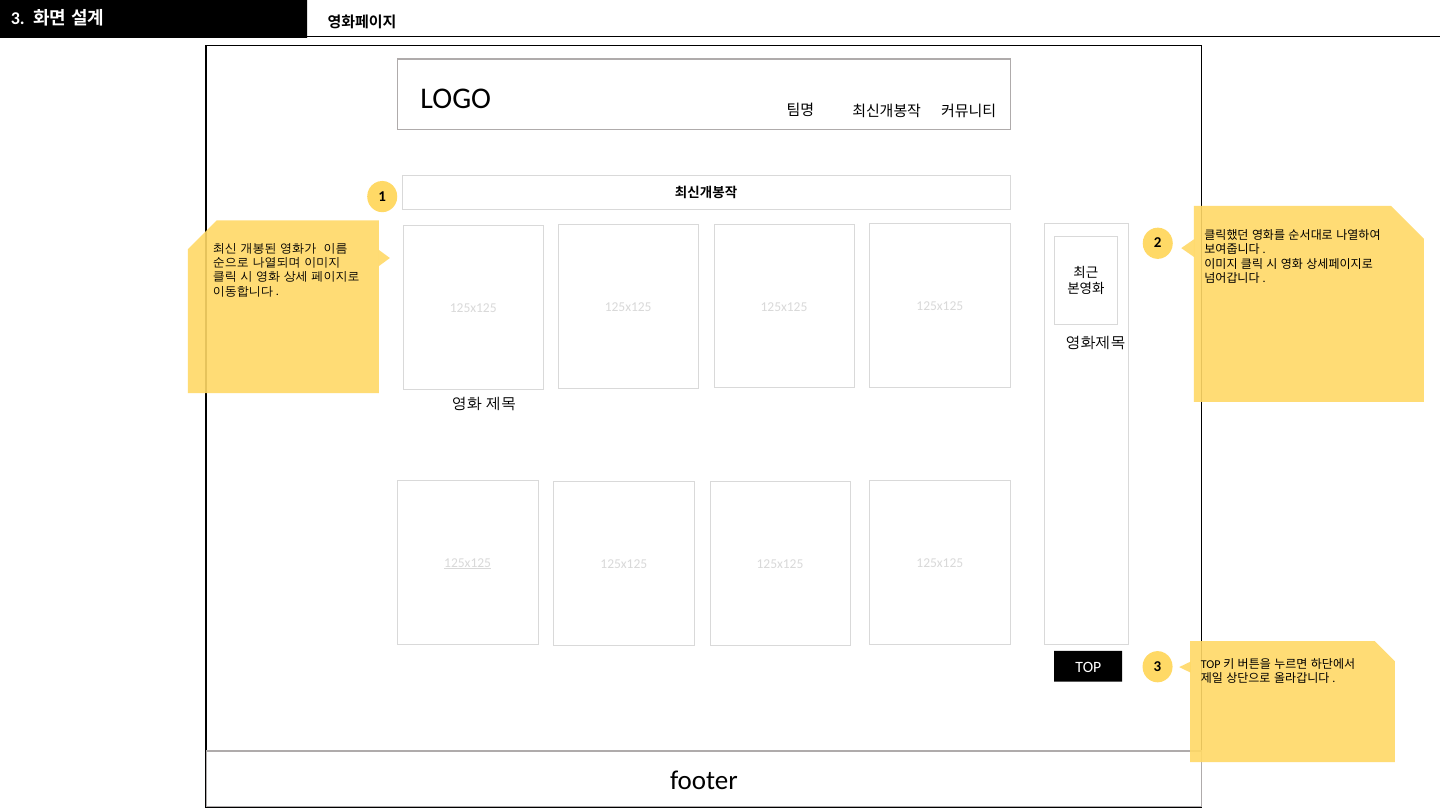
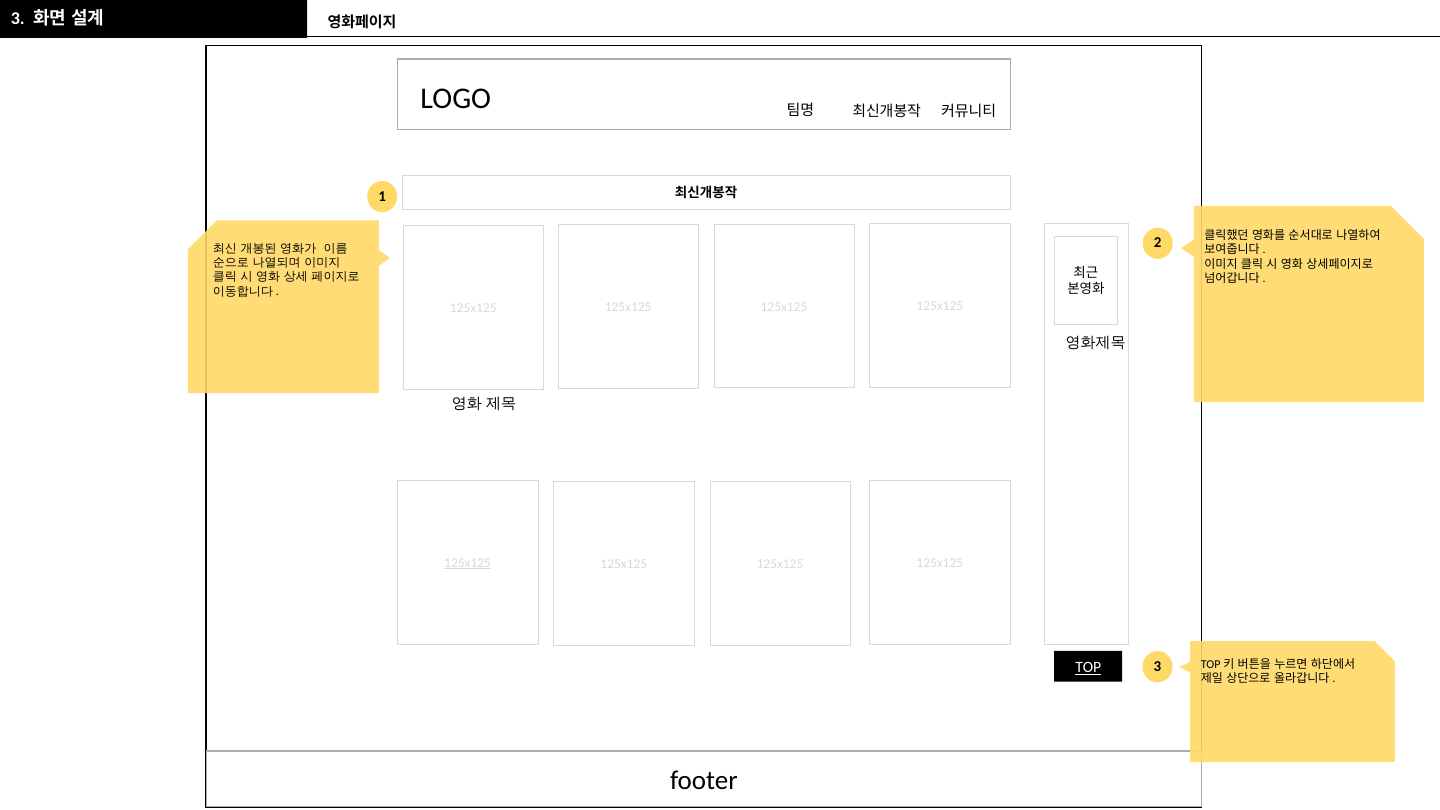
TOP underline: none -> present
